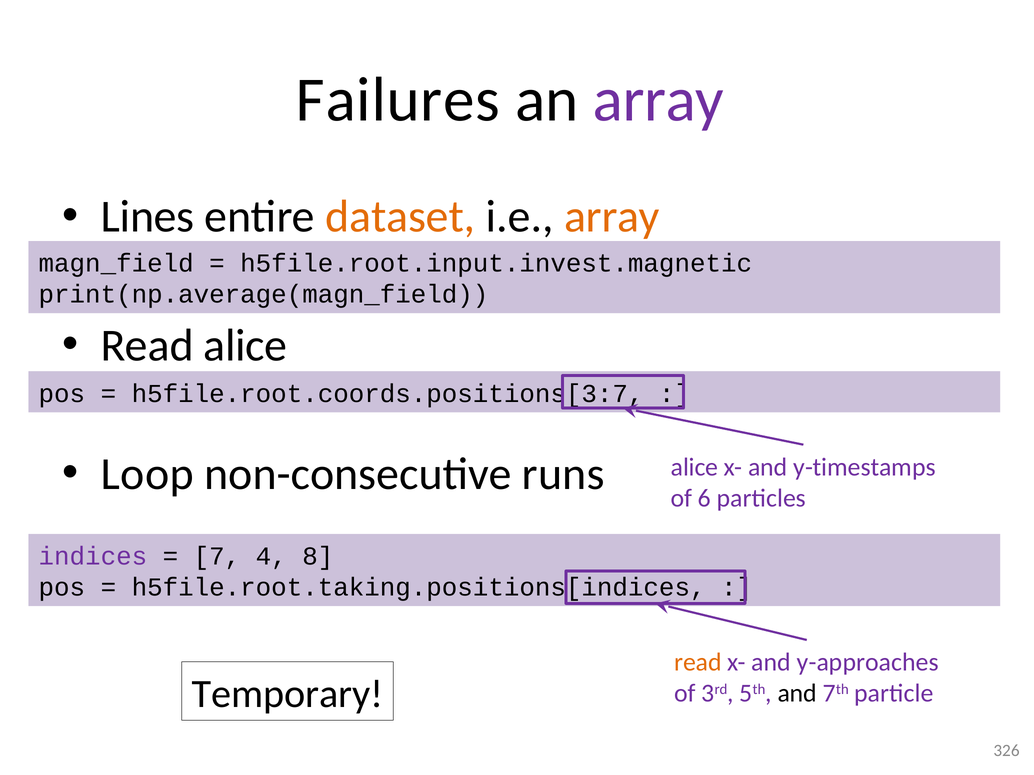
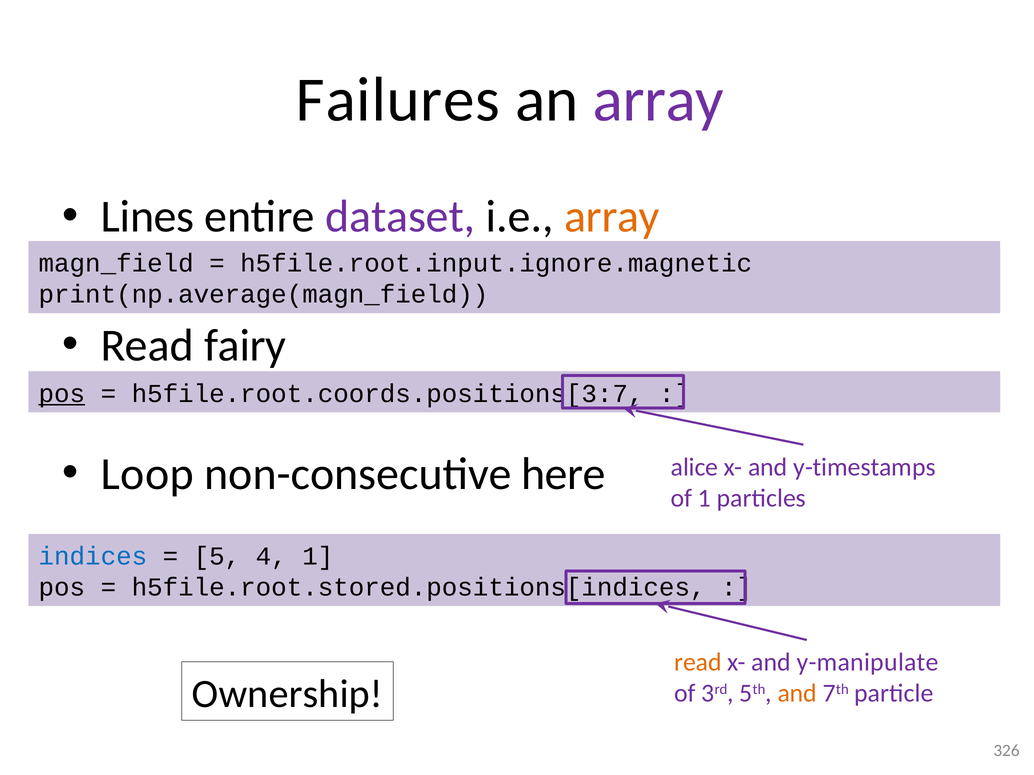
dataset colour: orange -> purple
h5file.root.input.invest.magnetic: h5file.root.input.invest.magnetic -> h5file.root.input.ignore.magnetic
Read alice: alice -> fairy
pos at (62, 394) underline: none -> present
runs: runs -> here
of 6: 6 -> 1
indices colour: purple -> blue
7: 7 -> 5
4 8: 8 -> 1
h5file.root.taking.positions[indices: h5file.root.taking.positions[indices -> h5file.root.stored.positions[indices
y-approaches: y-approaches -> y-manipulate
Temporary: Temporary -> Ownership
and at (797, 694) colour: black -> orange
